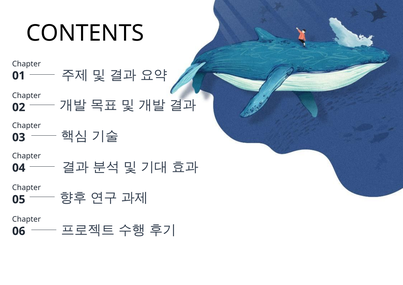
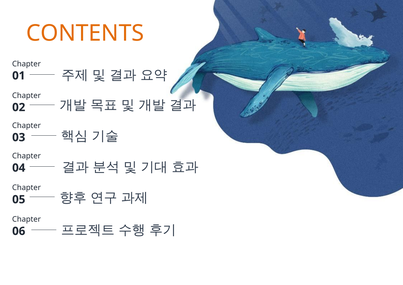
CONTENTS colour: black -> orange
